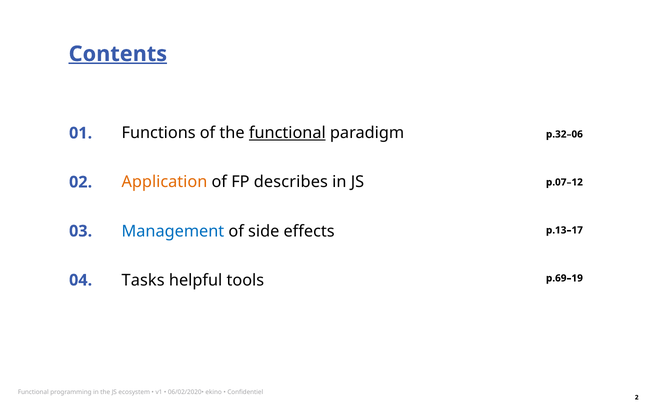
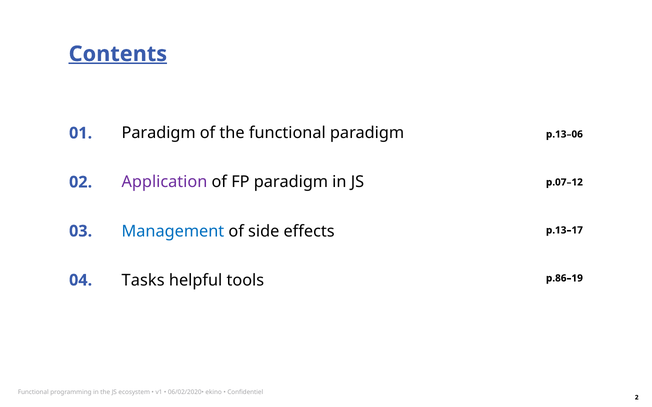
Functions at (159, 133): Functions -> Paradigm
functional at (287, 133) underline: present -> none
p.32–06: p.32–06 -> p.13–06
Application colour: orange -> purple
FP describes: describes -> paradigm
p.69–19: p.69–19 -> p.86–19
